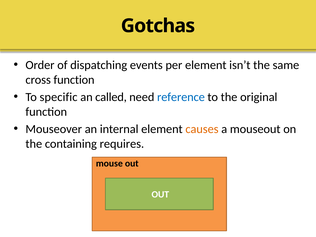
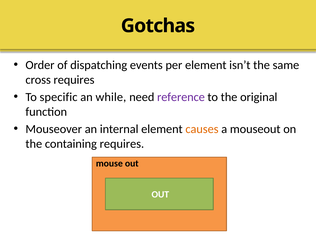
cross function: function -> requires
called: called -> while
reference colour: blue -> purple
